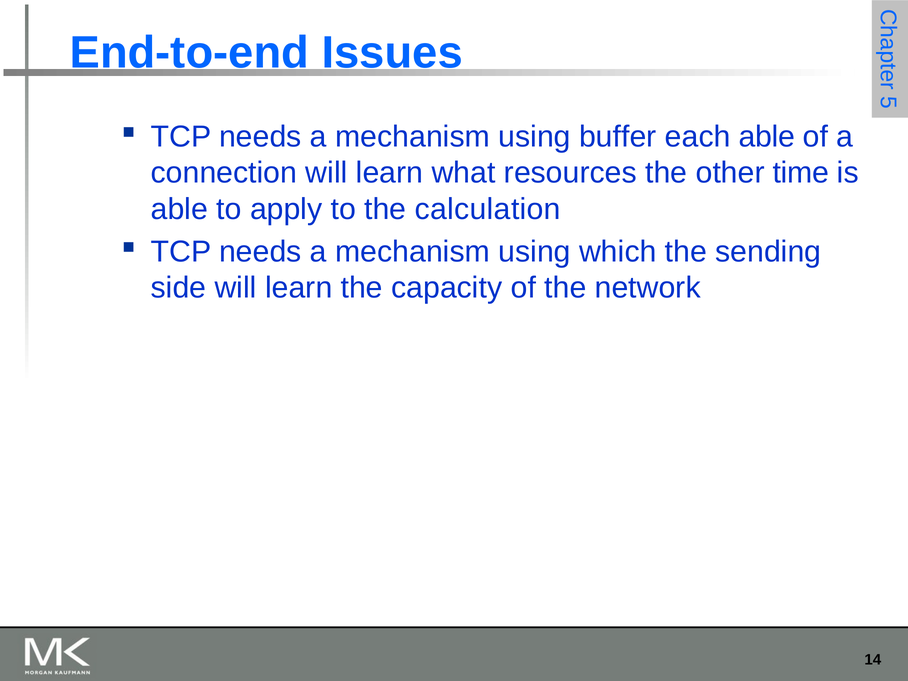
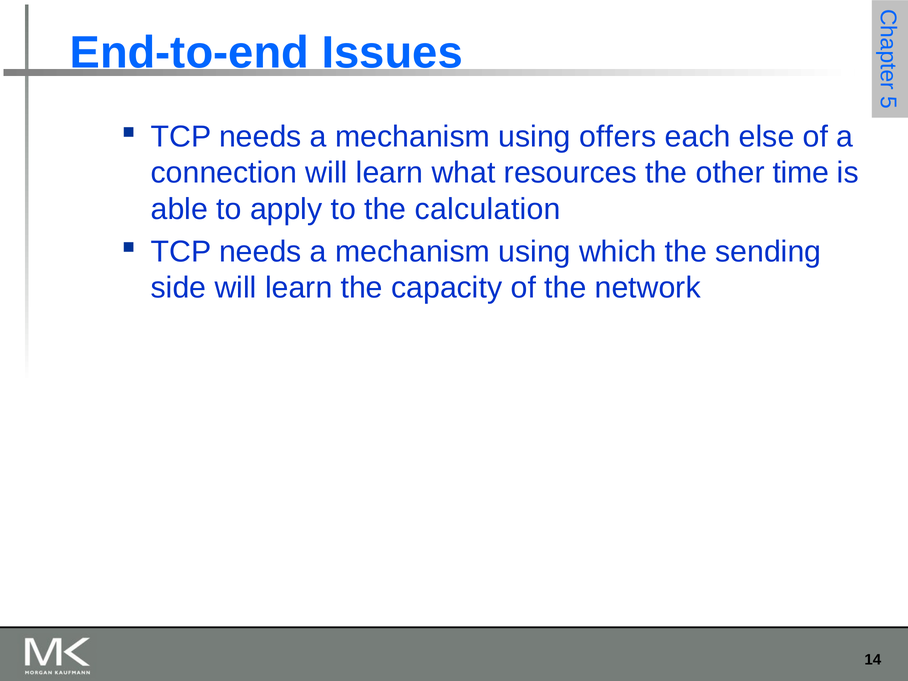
buffer: buffer -> offers
each able: able -> else
